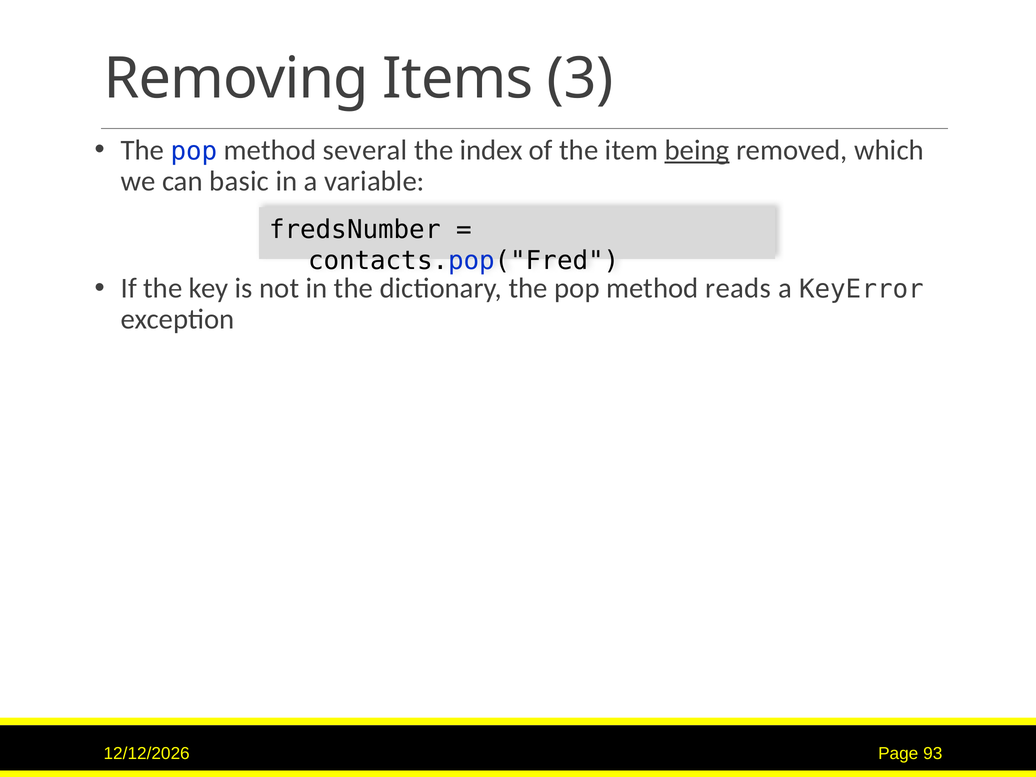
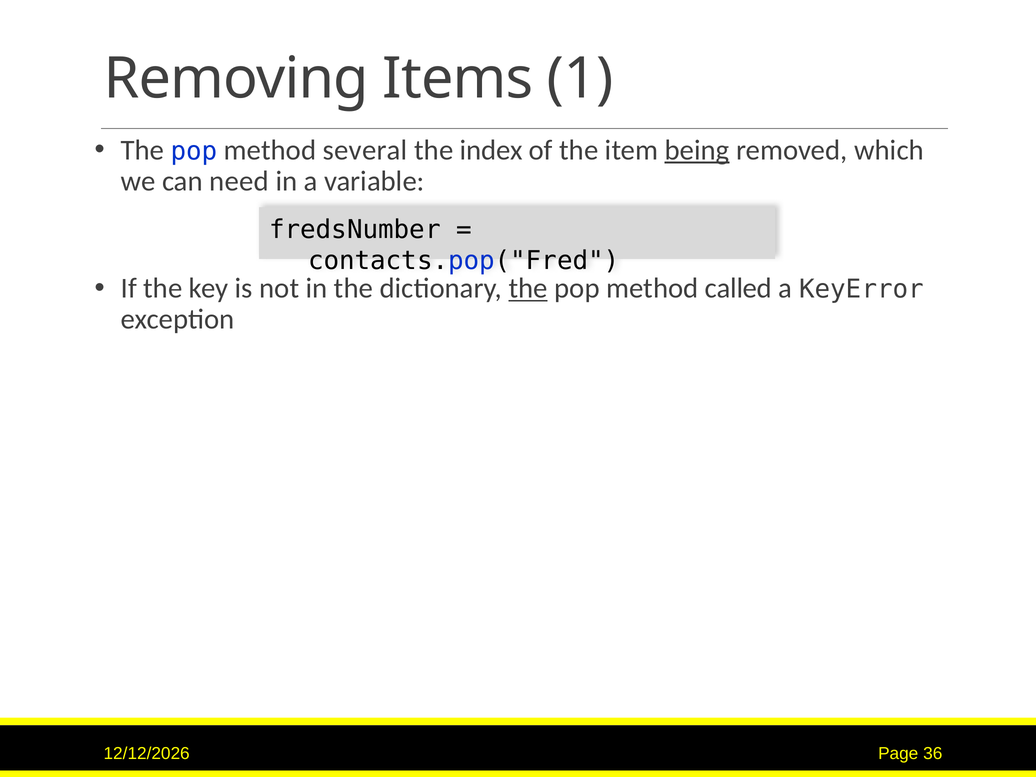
3: 3 -> 1
basic: basic -> need
the at (528, 288) underline: none -> present
reads: reads -> called
93: 93 -> 36
